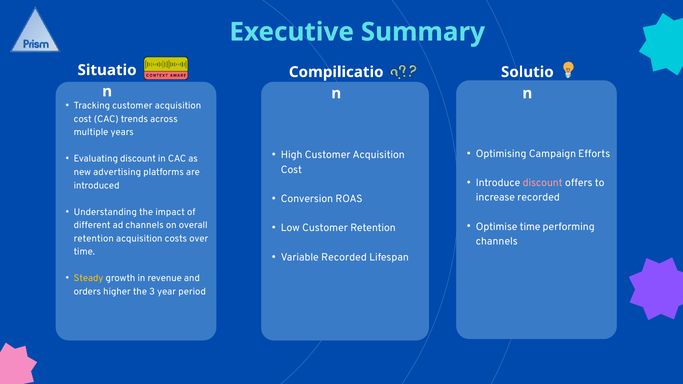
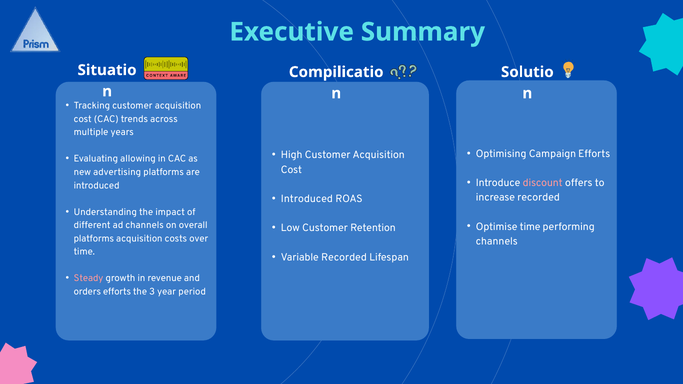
Evaluating discount: discount -> allowing
Conversion at (307, 199): Conversion -> Introduced
retention at (94, 239): retention -> platforms
Steady colour: yellow -> pink
orders higher: higher -> efforts
